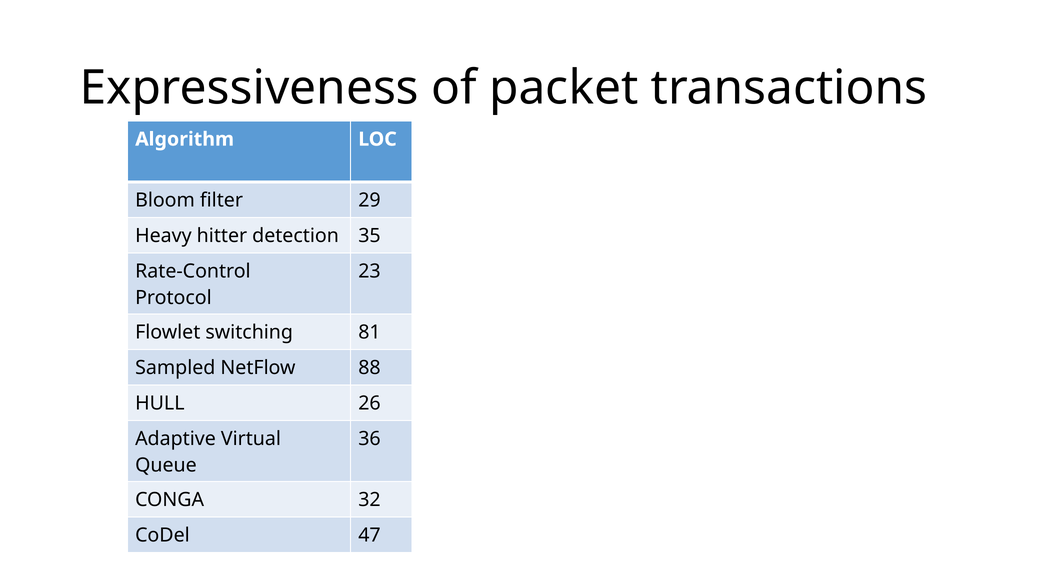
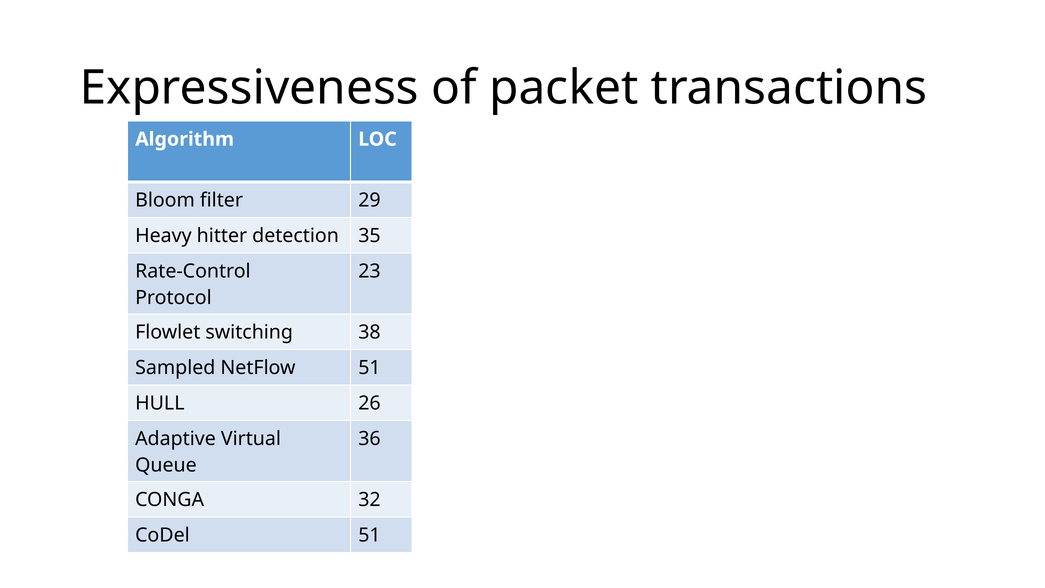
81: 81 -> 38
NetFlow 88: 88 -> 51
CoDel 47: 47 -> 51
